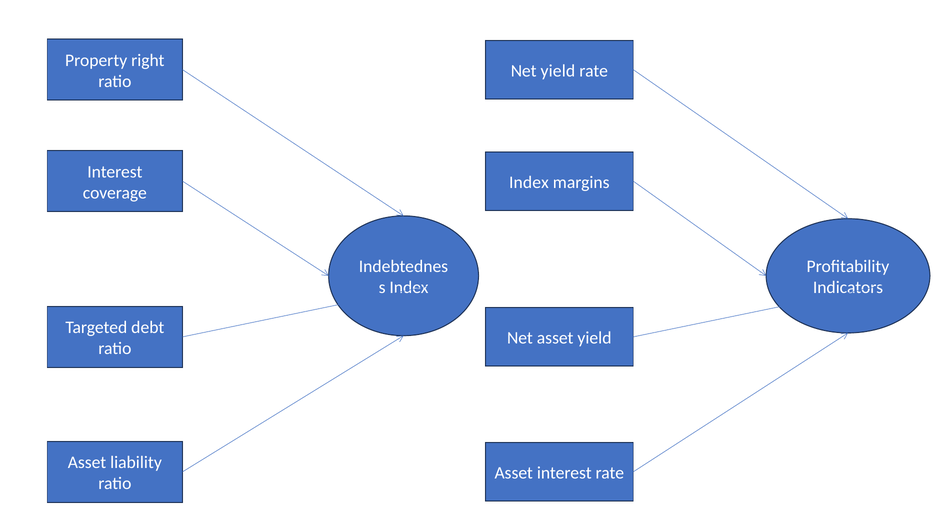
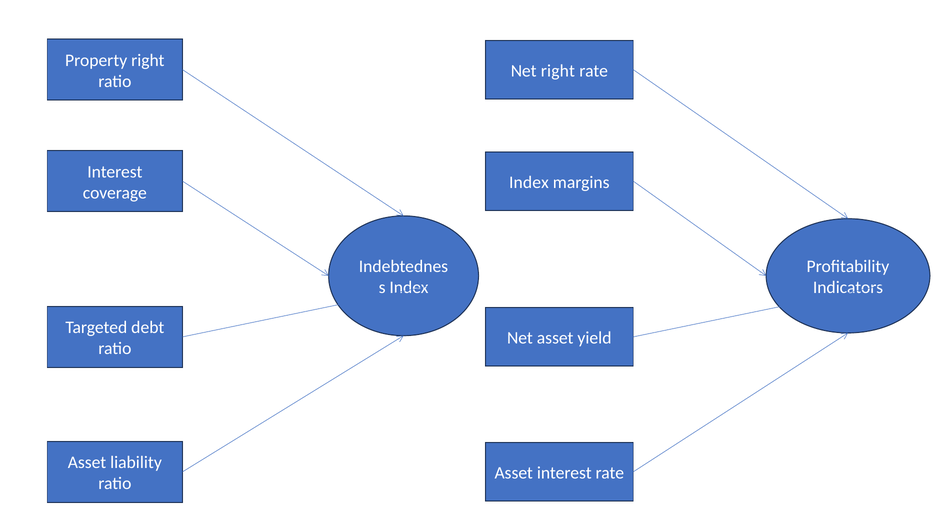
Net yield: yield -> right
